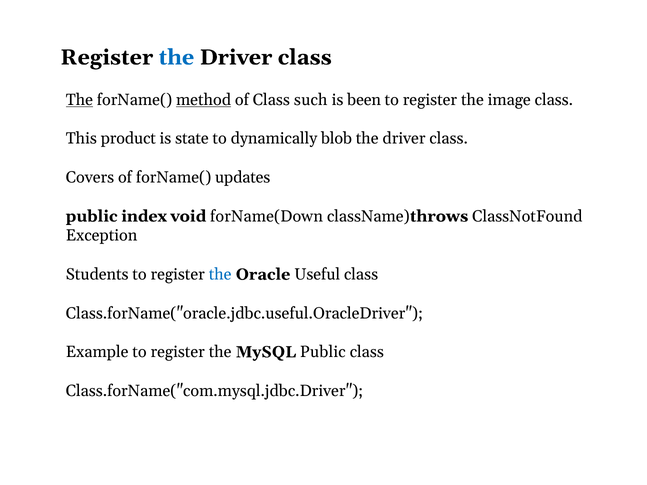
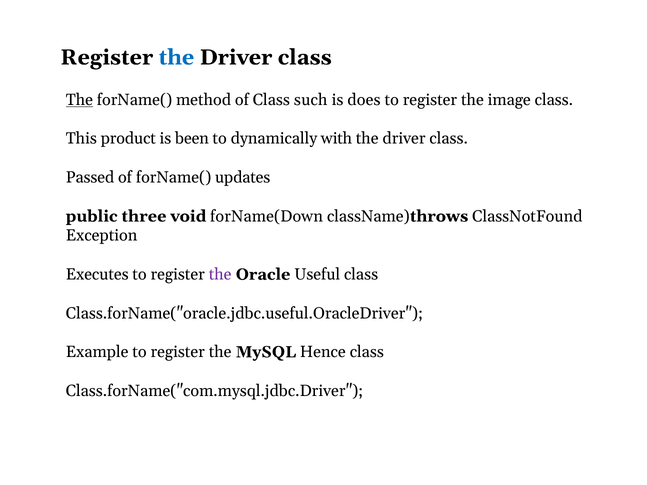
method underline: present -> none
been: been -> does
state: state -> been
blob: blob -> with
Covers: Covers -> Passed
index: index -> three
Students: Students -> Executes
the at (220, 275) colour: blue -> purple
MySQL Public: Public -> Hence
